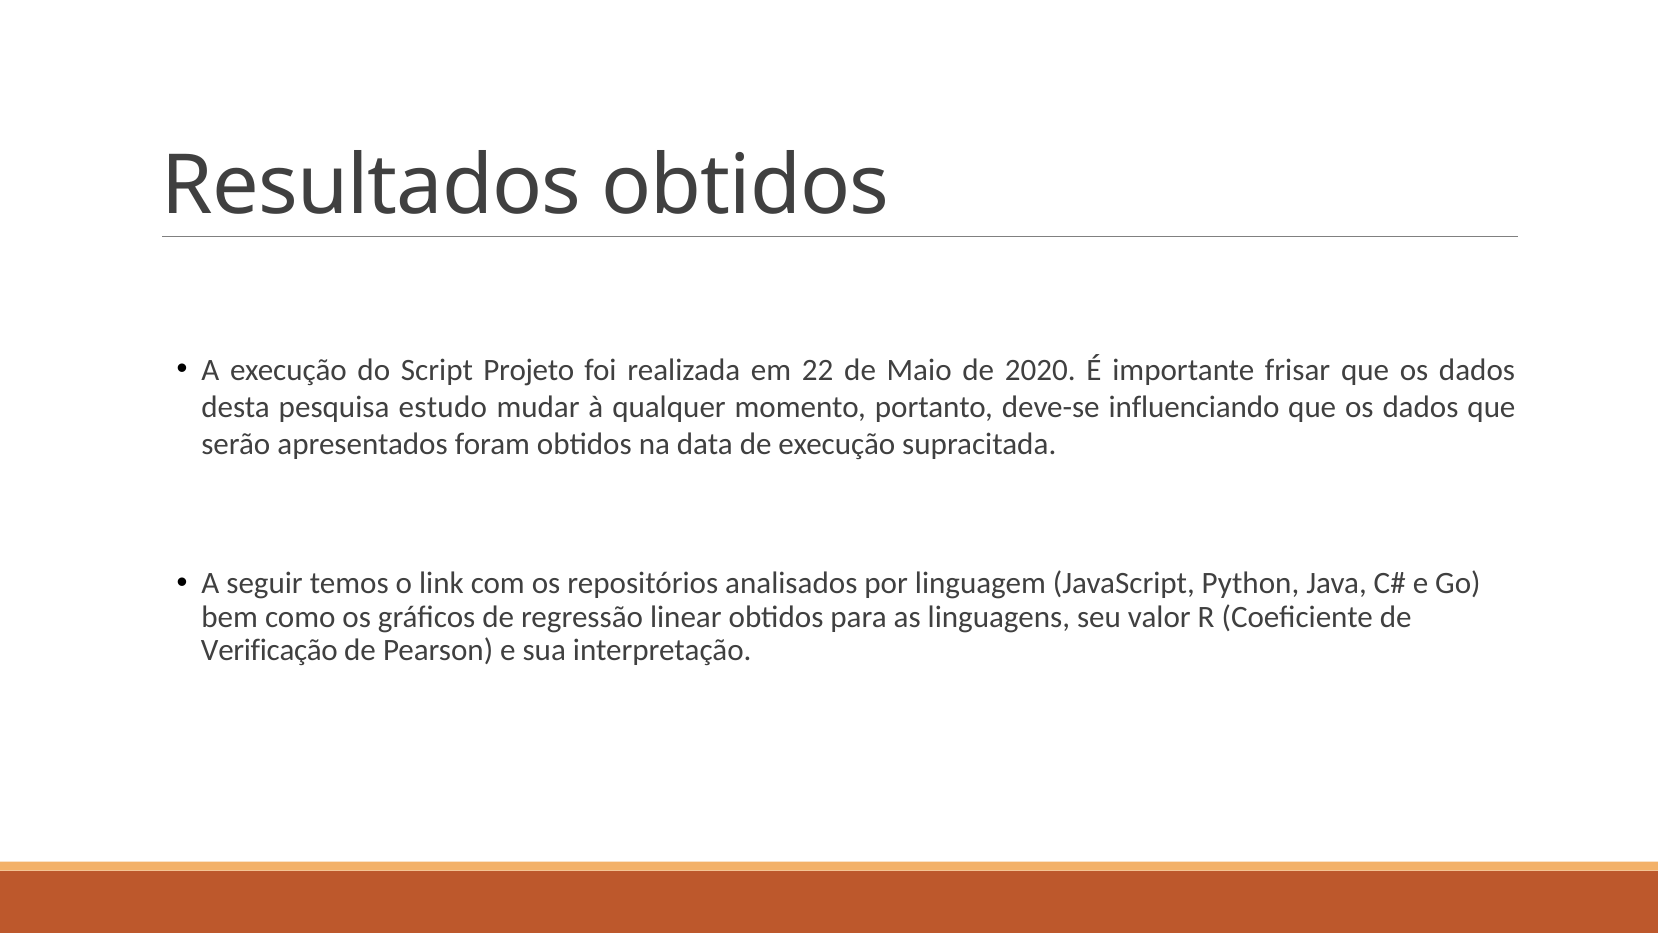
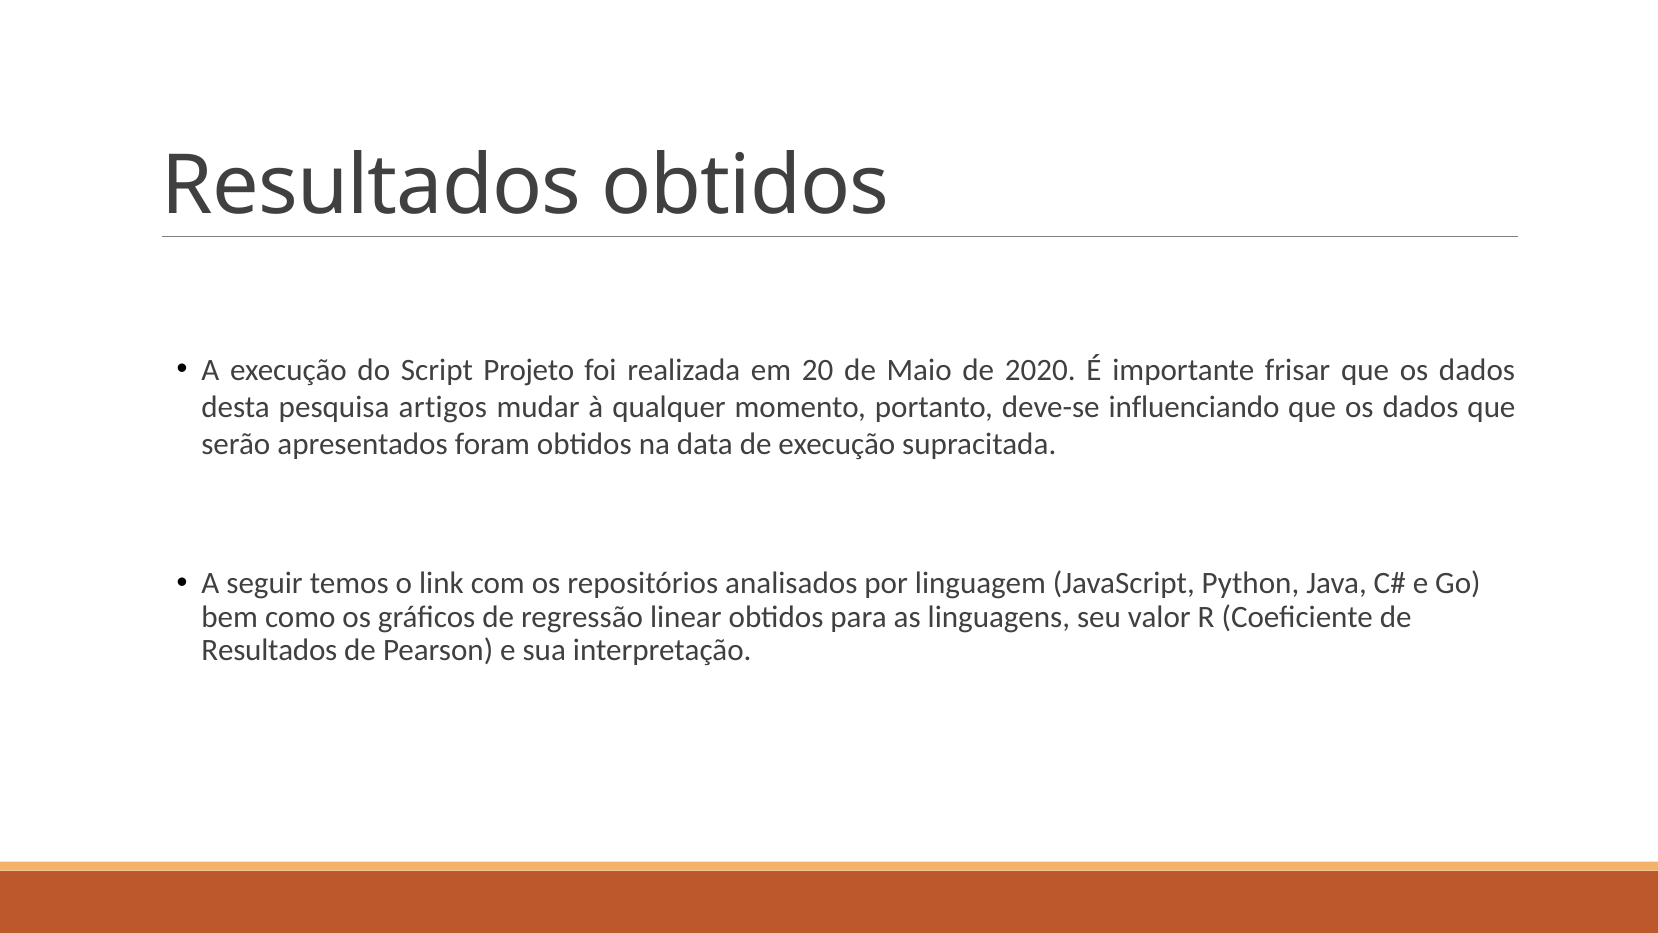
22: 22 -> 20
estudo: estudo -> artigos
Verificação at (269, 650): Verificação -> Resultados
